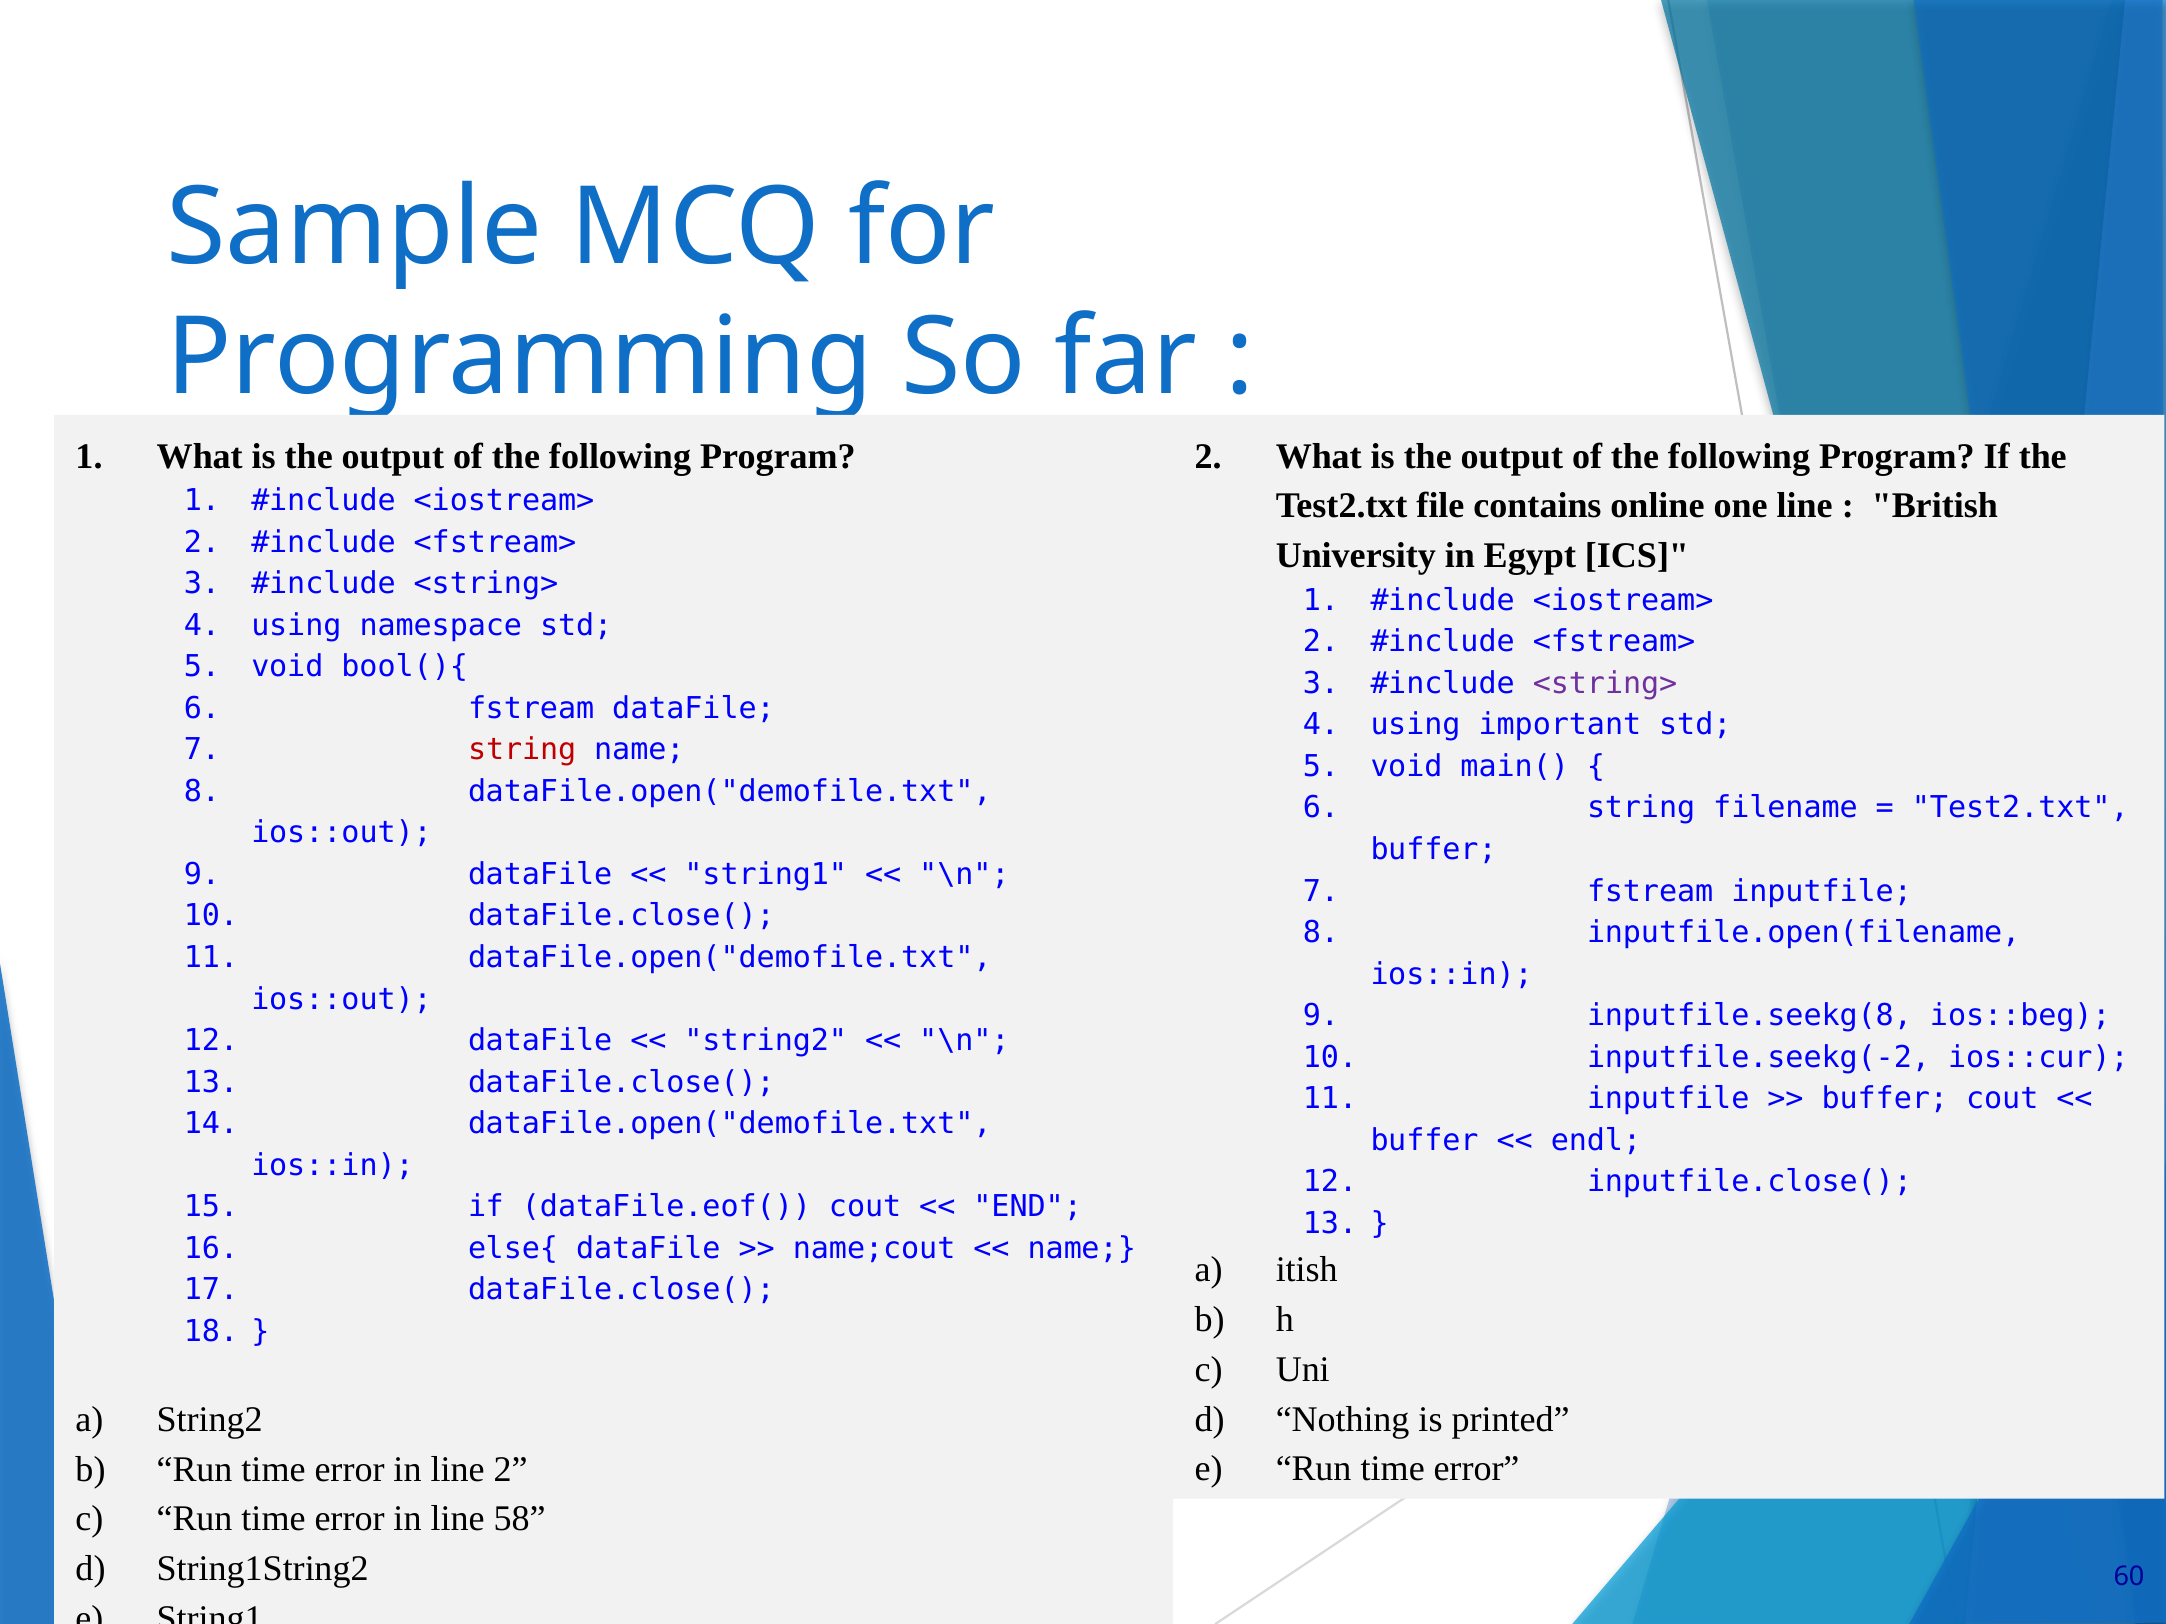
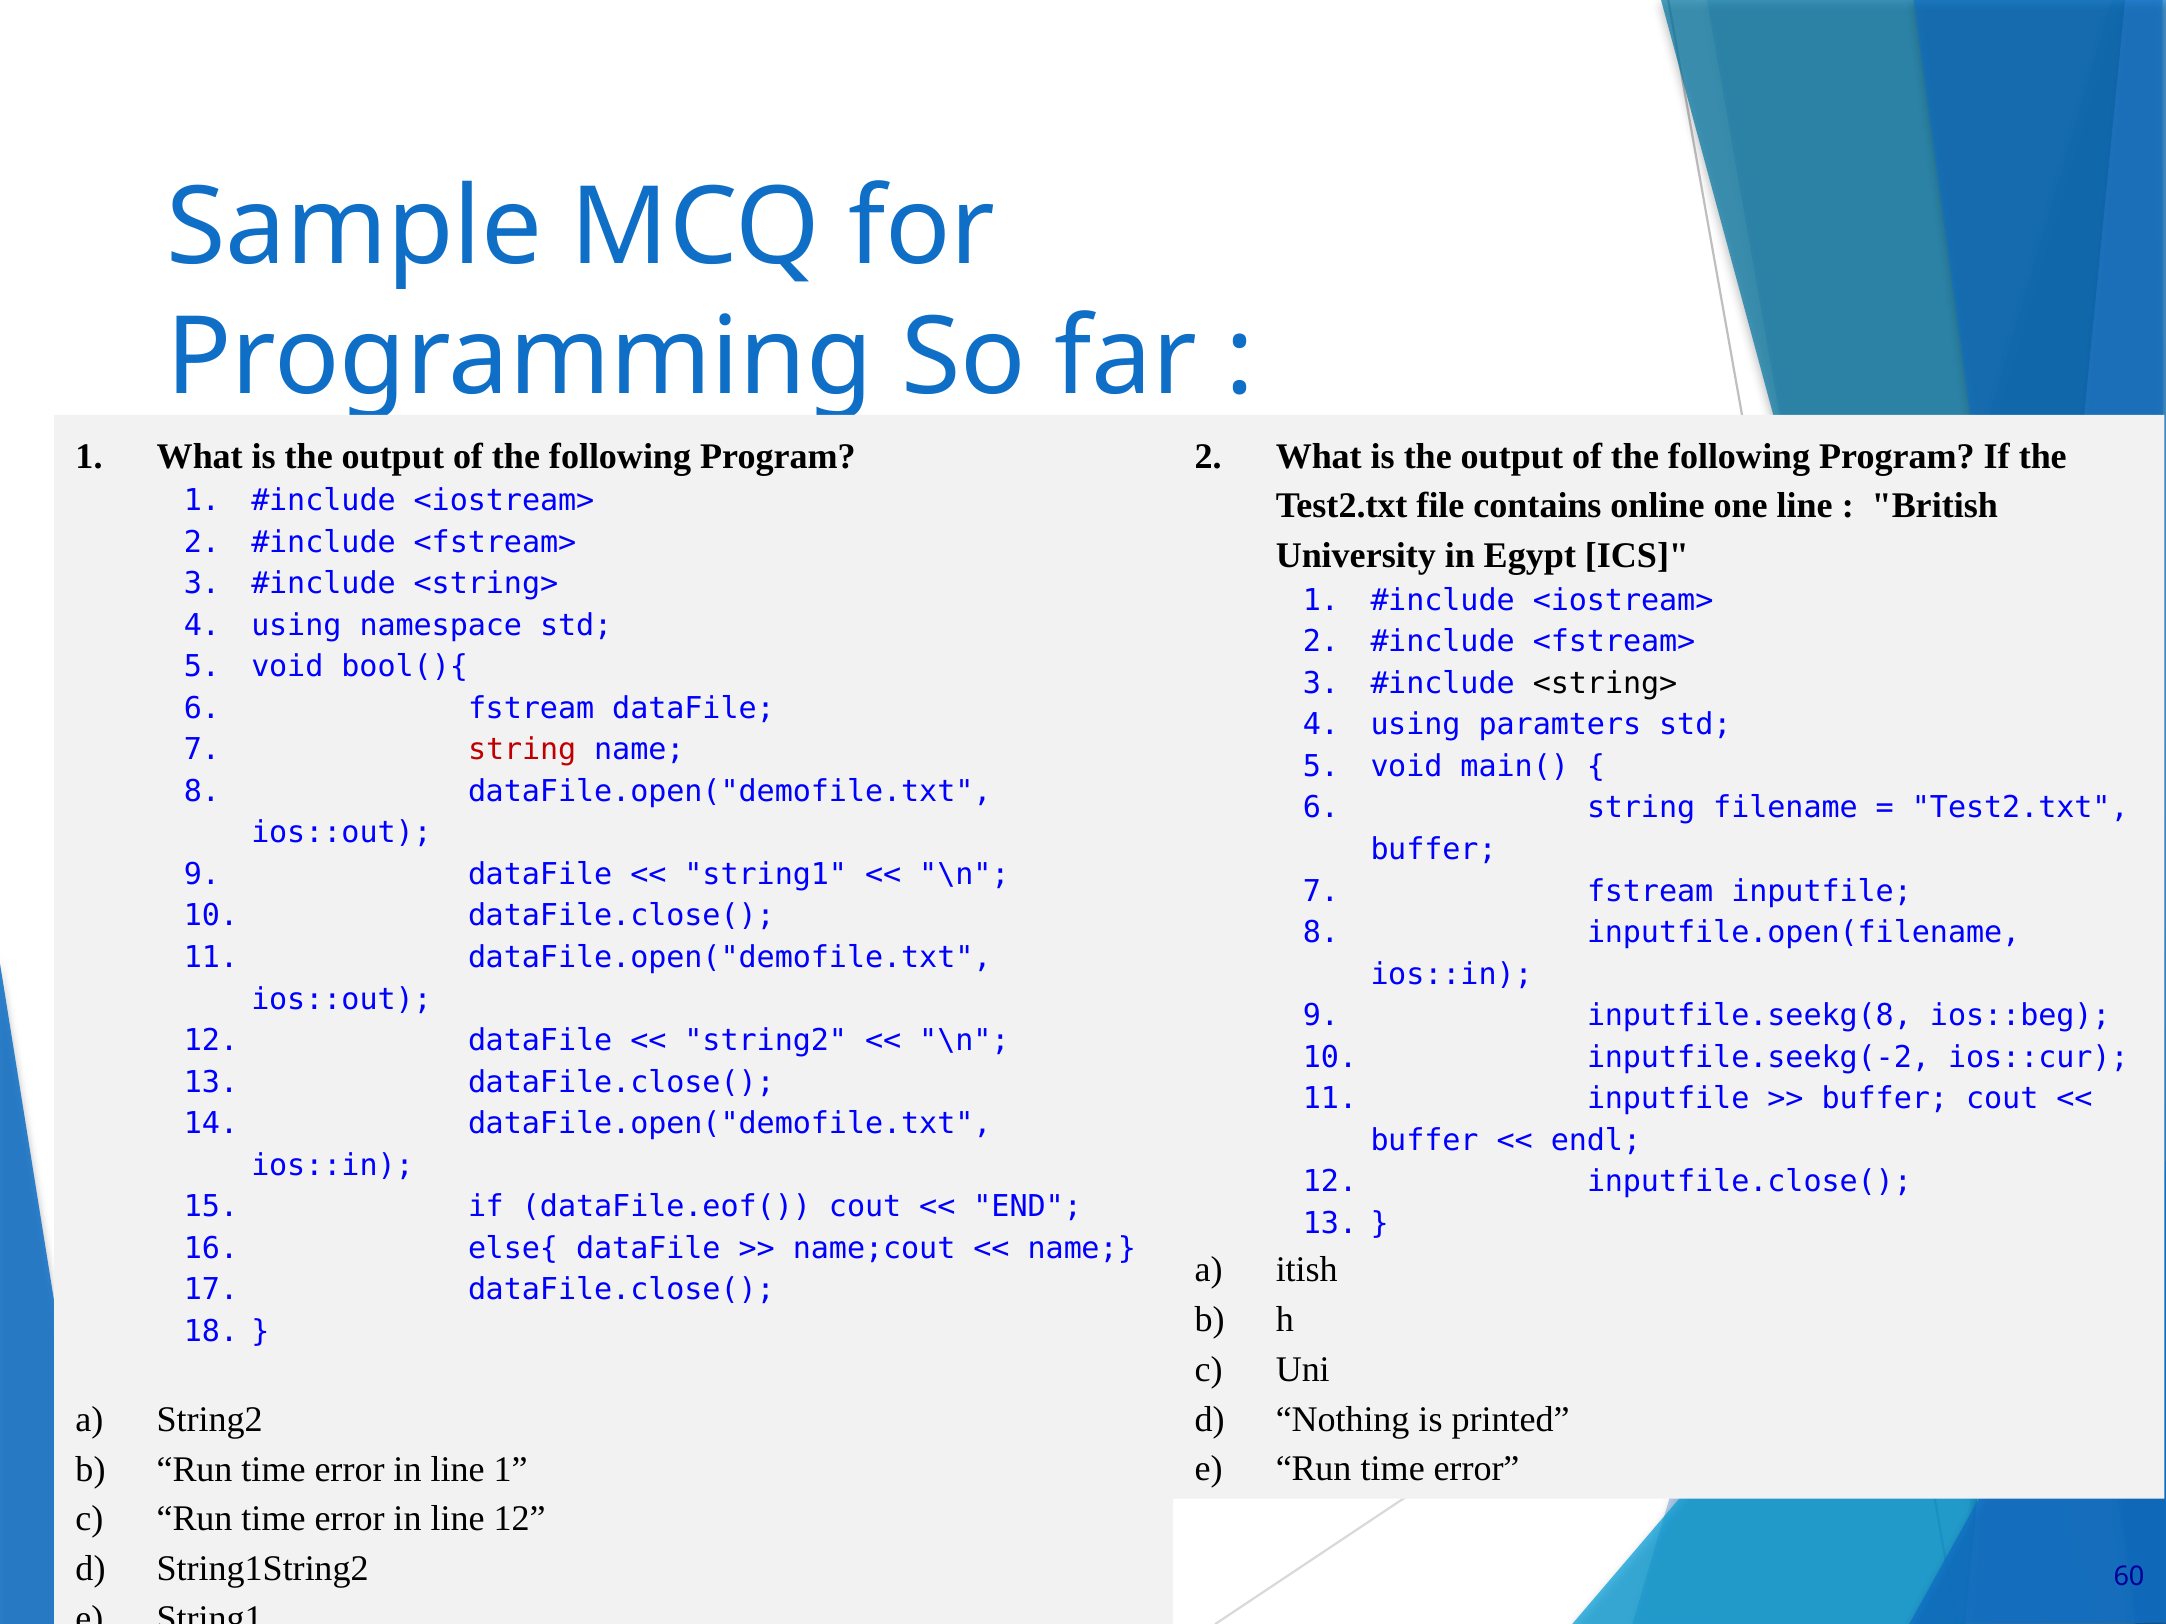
<string> at (1605, 684) colour: purple -> black
important: important -> paramters
line 2: 2 -> 1
line 58: 58 -> 12
